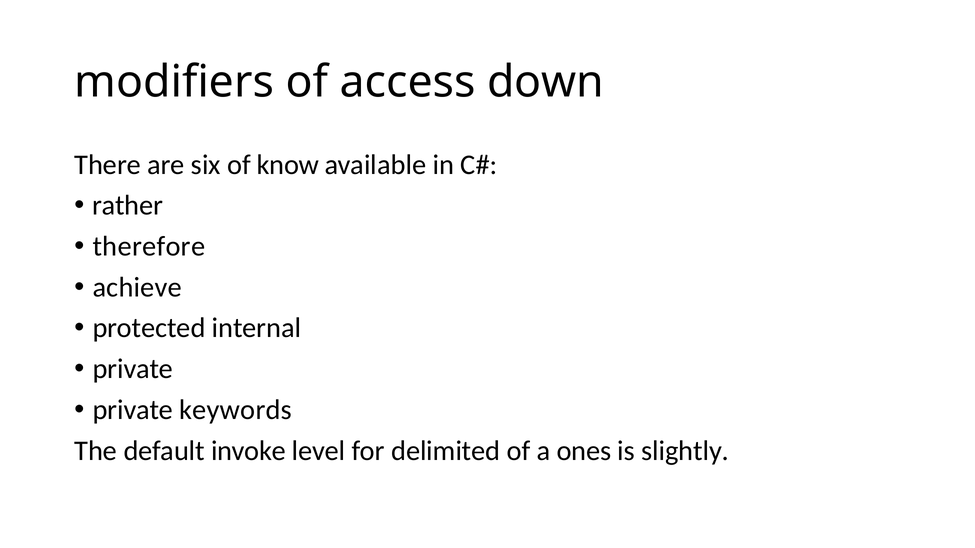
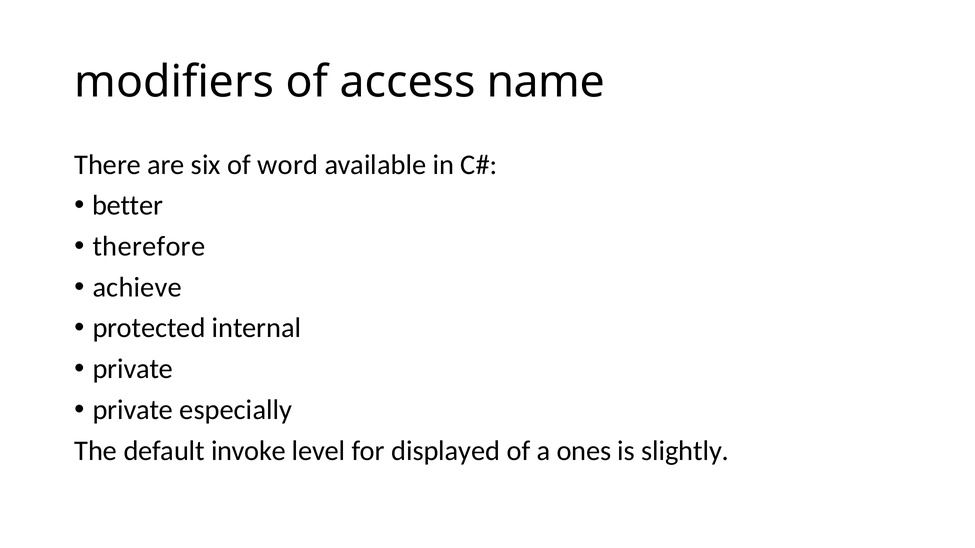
down: down -> name
know: know -> word
rather: rather -> better
keywords: keywords -> especially
delimited: delimited -> displayed
